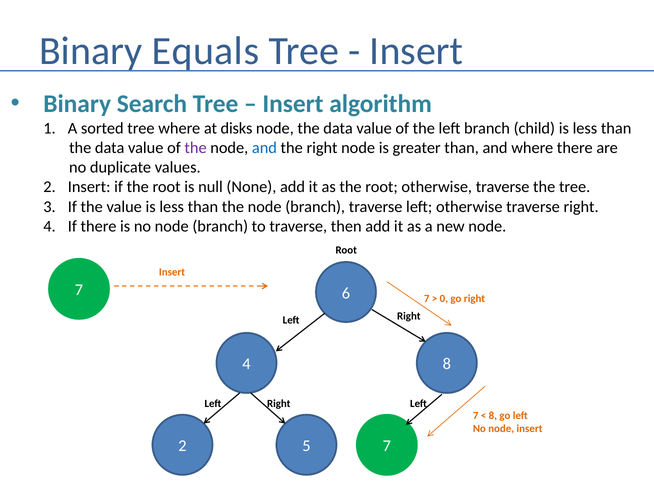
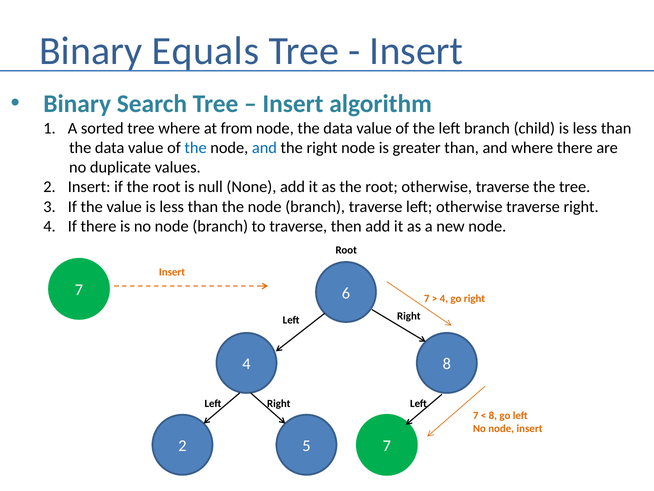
disks: disks -> from
the at (196, 148) colour: purple -> blue
0 at (444, 299): 0 -> 4
